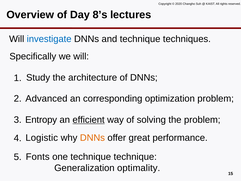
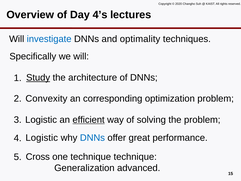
8’s: 8’s -> 4’s
and technique: technique -> optimality
Study underline: none -> present
Advanced: Advanced -> Convexity
Entropy at (41, 120): Entropy -> Logistic
DNNs at (92, 138) colour: orange -> blue
Fonts: Fonts -> Cross
optimality: optimality -> advanced
